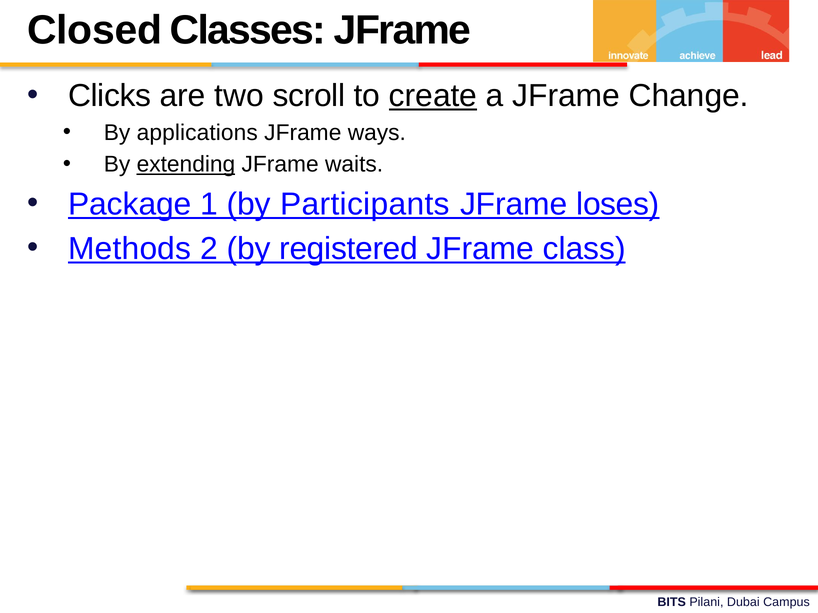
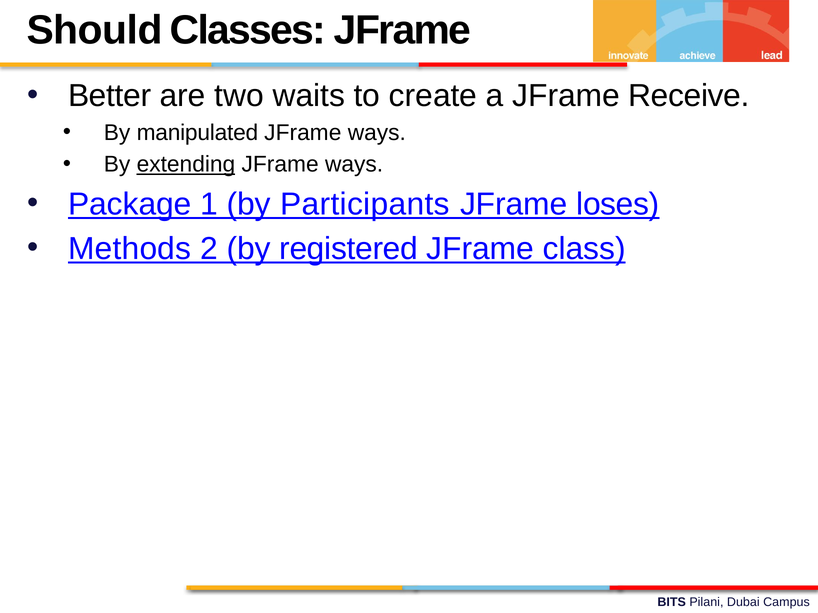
Closed: Closed -> Should
Clicks: Clicks -> Better
scroll: scroll -> waits
create underline: present -> none
Change: Change -> Receive
applications: applications -> manipulated
waits at (354, 165): waits -> ways
